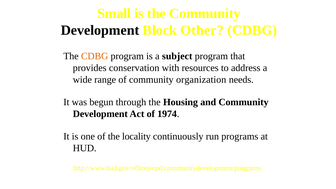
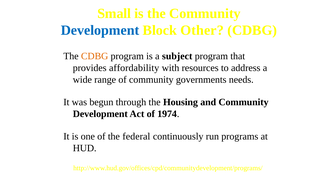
Development at (100, 30) colour: black -> blue
conservation: conservation -> affordability
organization: organization -> governments
locality: locality -> federal
